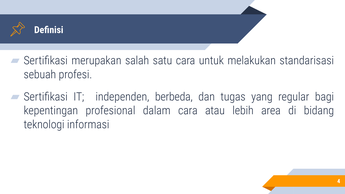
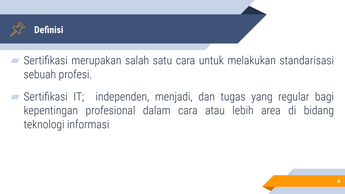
berbeda: berbeda -> menjadi
